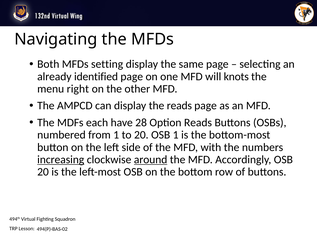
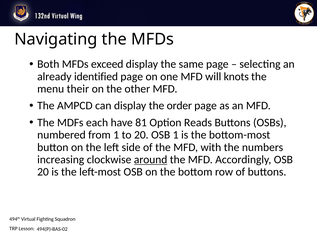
setting: setting -> exceed
right: right -> their
the reads: reads -> order
28: 28 -> 81
increasing underline: present -> none
